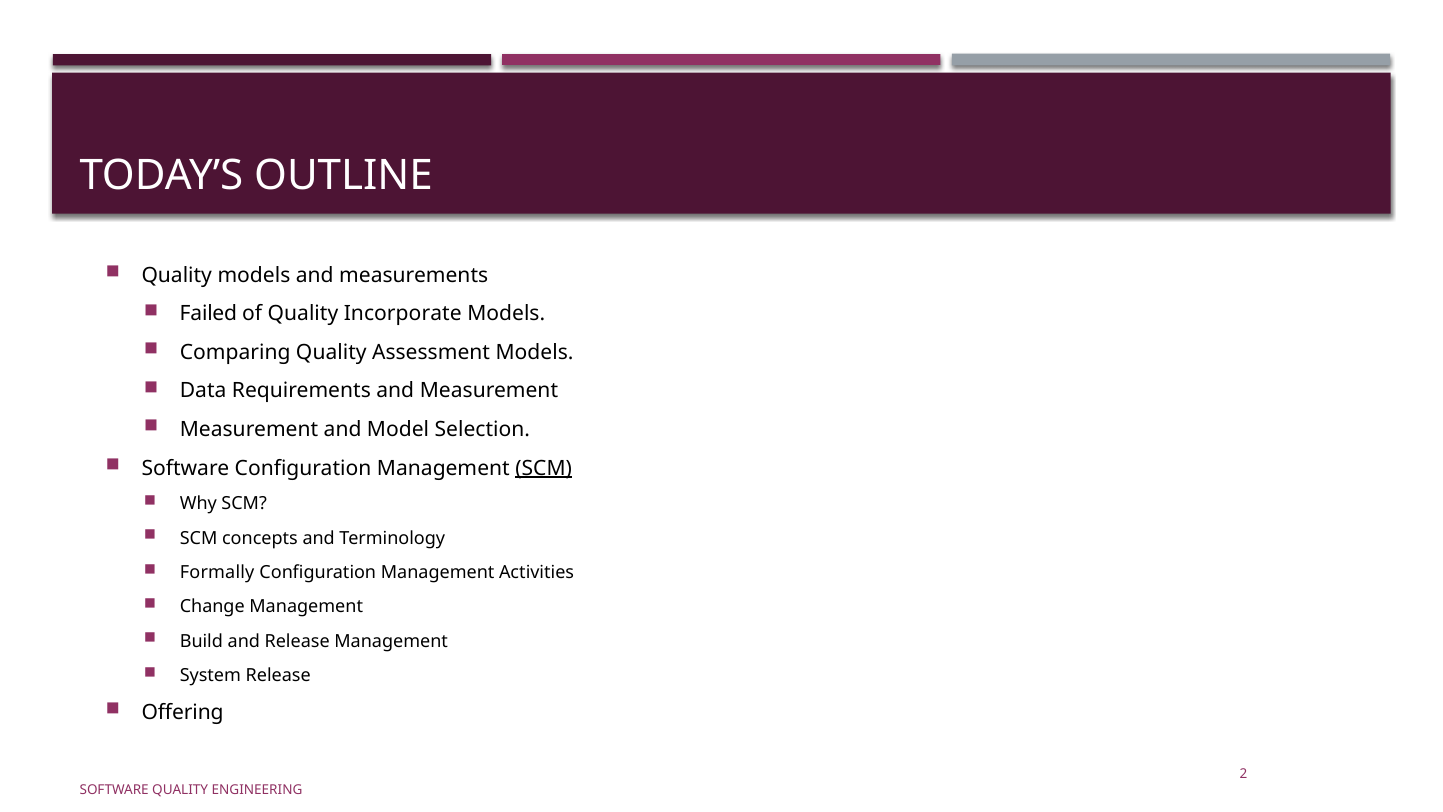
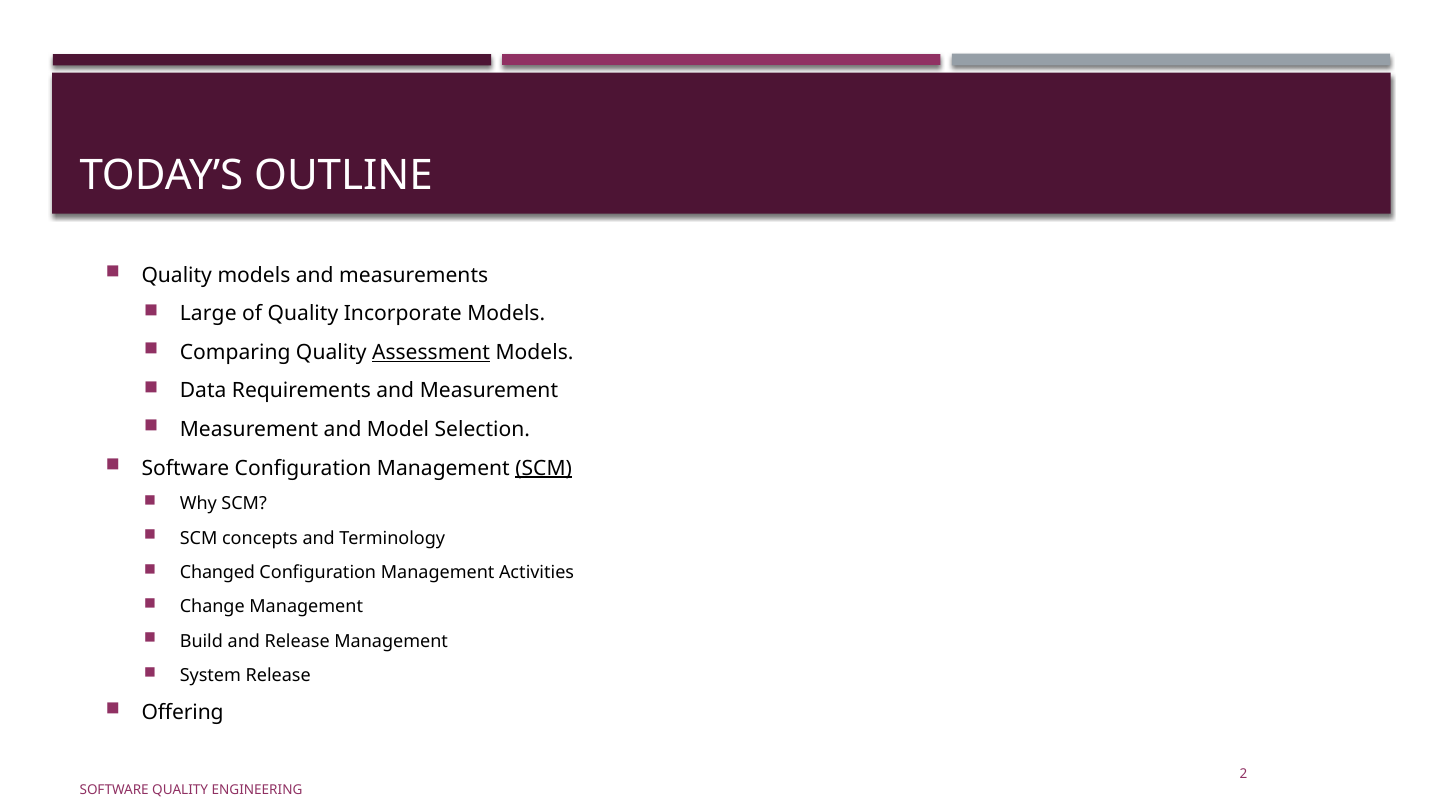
Failed: Failed -> Large
Assessment underline: none -> present
Formally: Formally -> Changed
